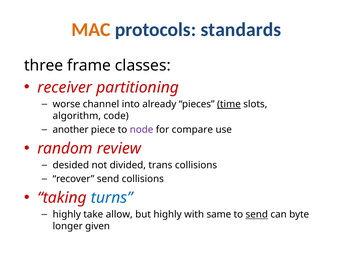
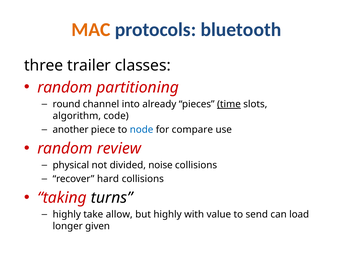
standards: standards -> bluetooth
frame: frame -> trailer
receiver at (65, 87): receiver -> random
worse: worse -> round
node colour: purple -> blue
desided: desided -> physical
trans: trans -> noise
recover send: send -> hard
turns colour: blue -> black
same: same -> value
send at (257, 215) underline: present -> none
byte: byte -> load
